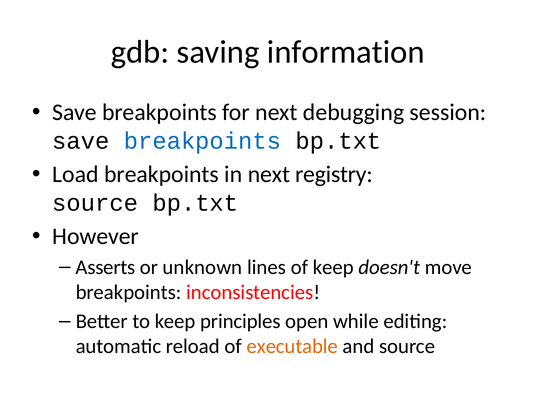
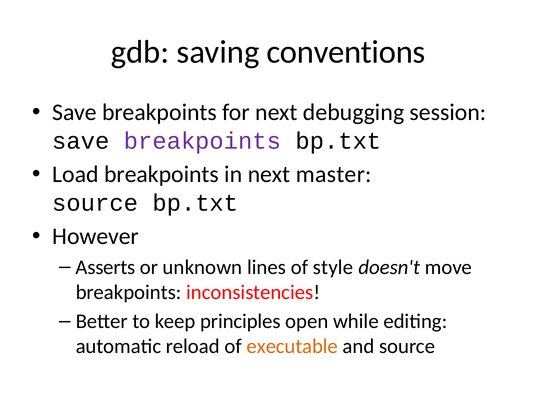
information: information -> conventions
breakpoints at (202, 141) colour: blue -> purple
registry: registry -> master
of keep: keep -> style
